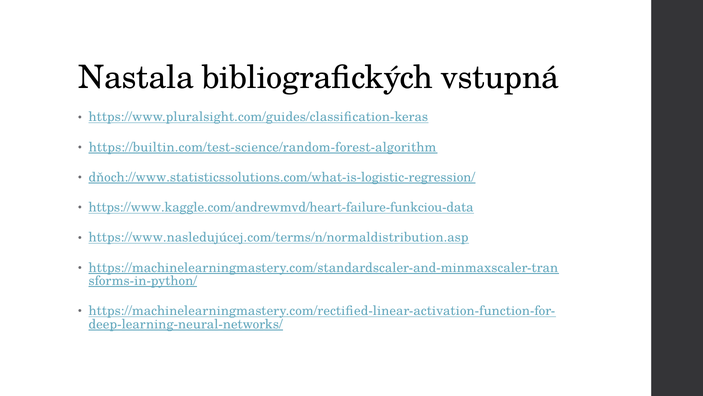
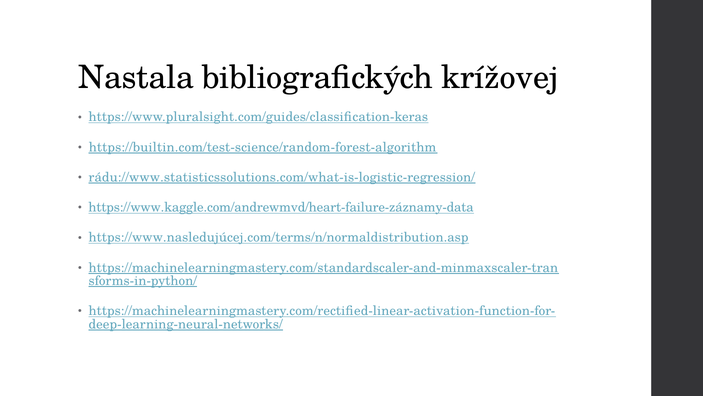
vstupná: vstupná -> krížovej
dňoch://www.statisticssolutions.com/what-is-logistic-regression/: dňoch://www.statisticssolutions.com/what-is-logistic-regression/ -> rádu://www.statisticssolutions.com/what-is-logistic-regression/
https://www.kaggle.com/andrewmvd/heart-failure-funkciou-data: https://www.kaggle.com/andrewmvd/heart-failure-funkciou-data -> https://www.kaggle.com/andrewmvd/heart-failure-záznamy-data
